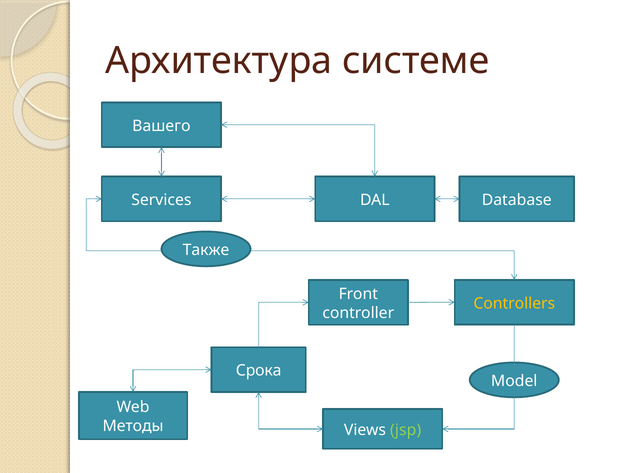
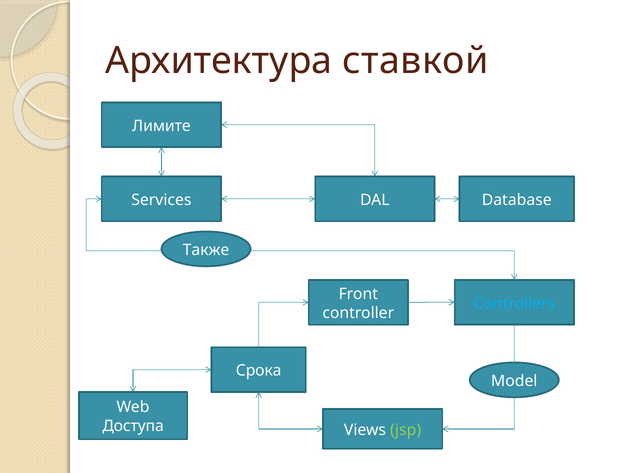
системе: системе -> ставкой
Вашего: Вашего -> Лимите
Controllers colour: yellow -> light blue
Методы: Методы -> Доступа
